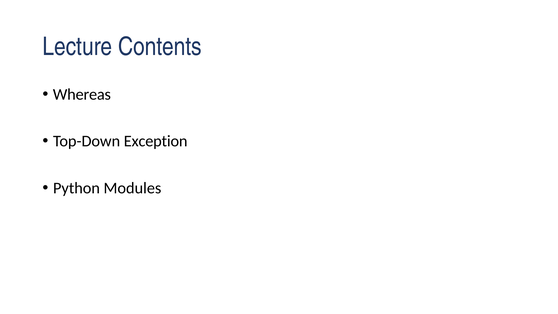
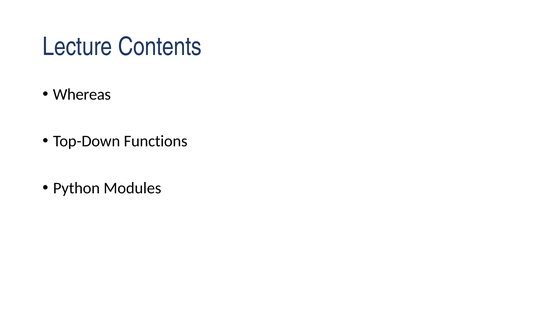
Exception: Exception -> Functions
